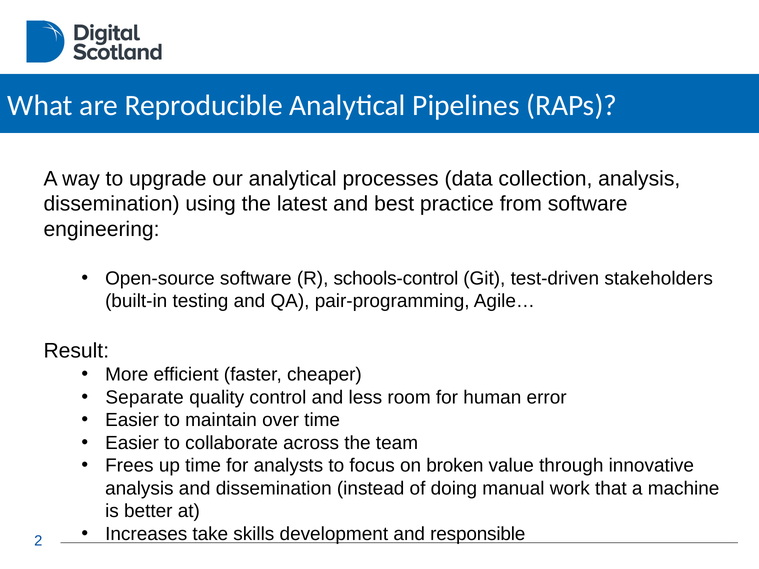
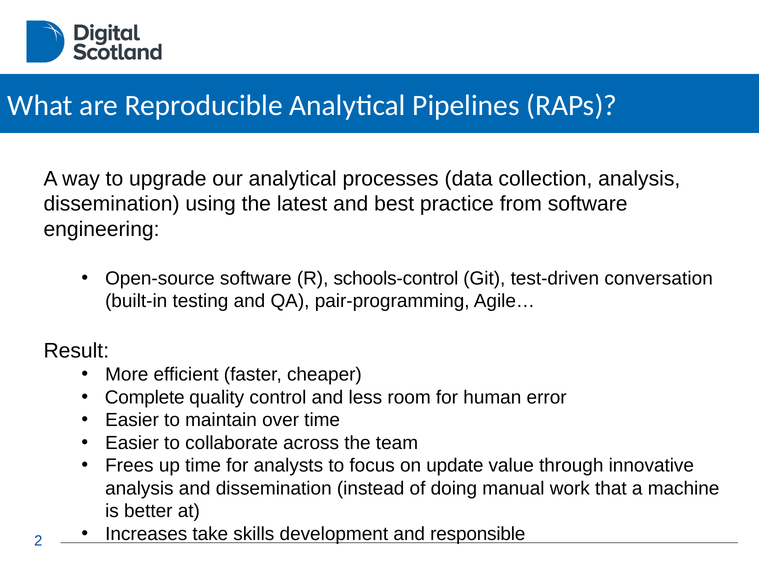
stakeholders: stakeholders -> conversation
Separate: Separate -> Complete
broken: broken -> update
